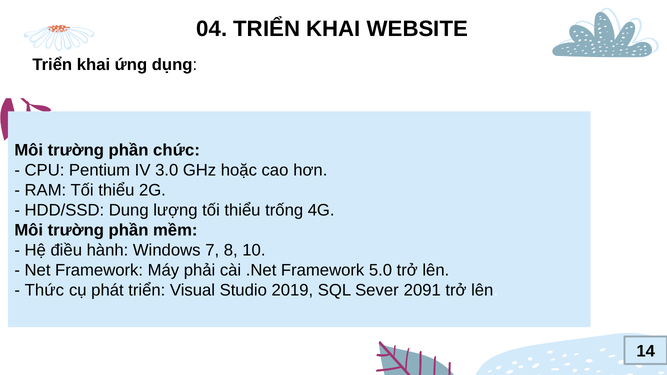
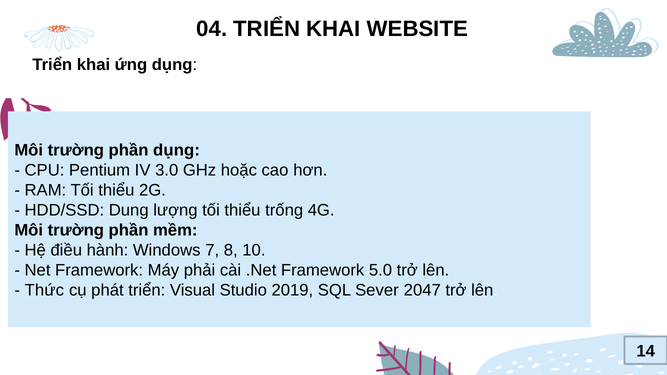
phần chức: chức -> dụng
2091: 2091 -> 2047
